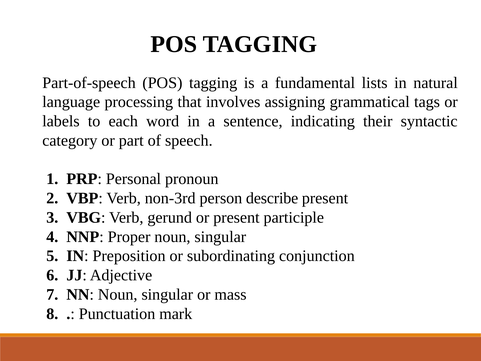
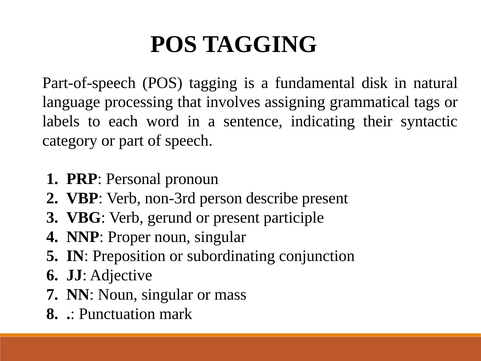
lists: lists -> disk
